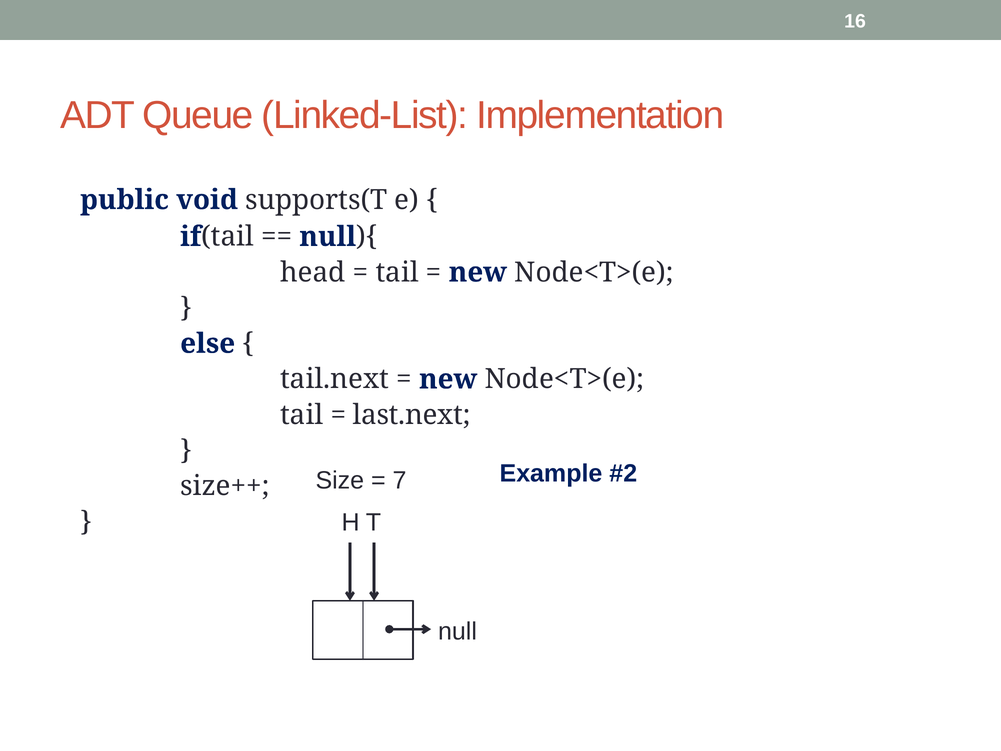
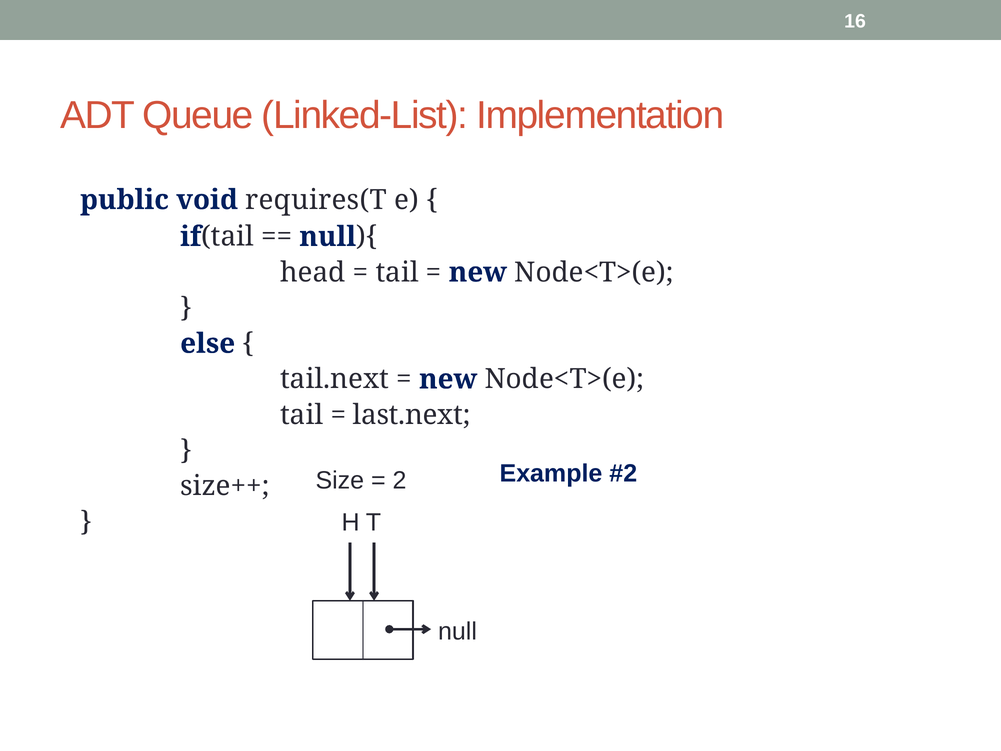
supports(T: supports(T -> requires(T
7: 7 -> 2
